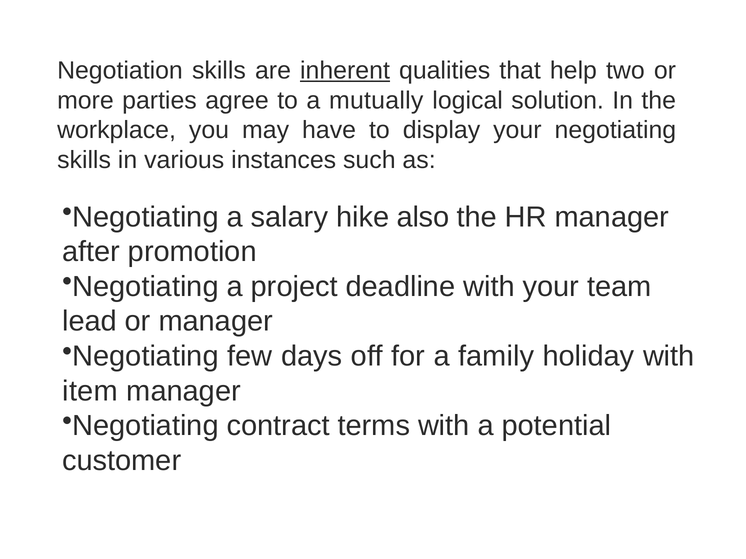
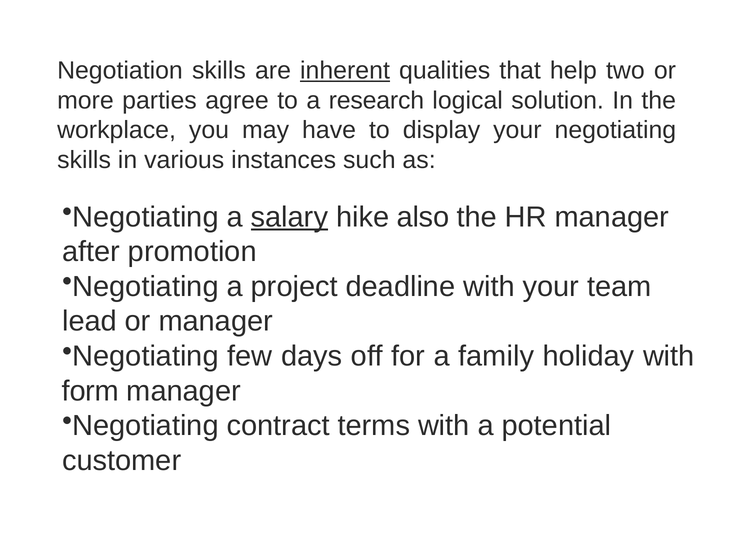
mutually: mutually -> research
salary underline: none -> present
item: item -> form
